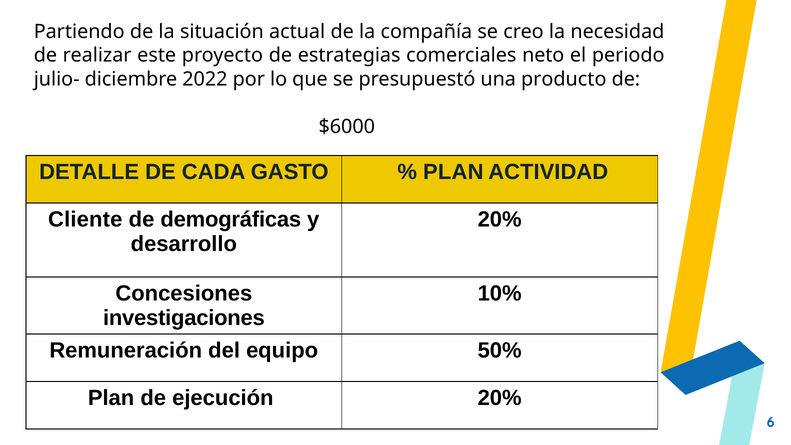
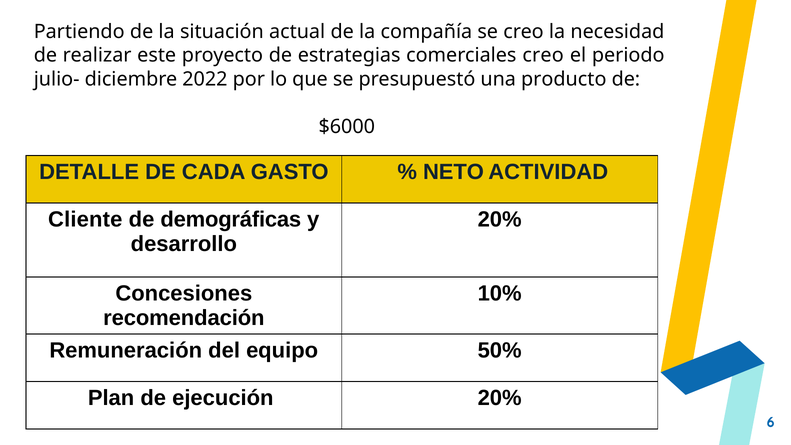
comerciales neto: neto -> creo
PLAN at (453, 172): PLAN -> NETO
investigaciones: investigaciones -> recomendación
